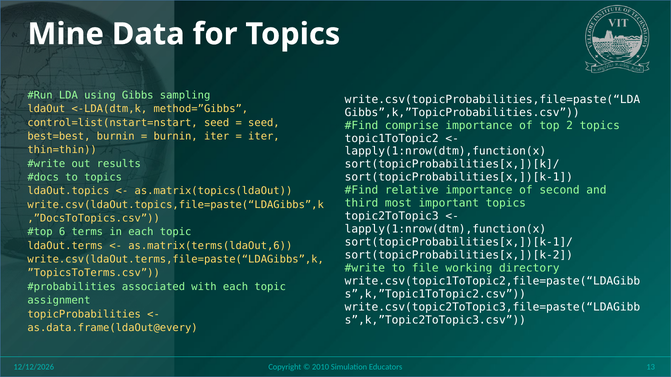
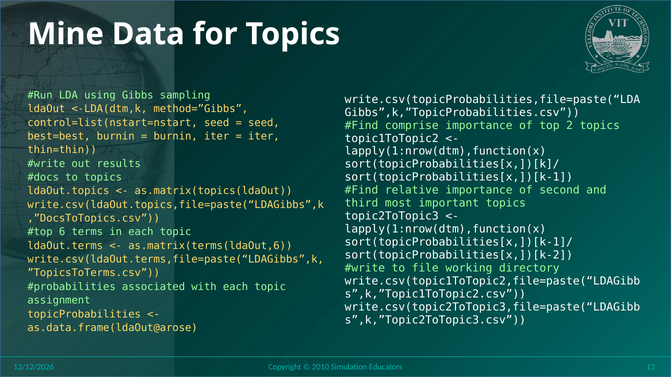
as.data.frame(ldaOut@every: as.data.frame(ldaOut@every -> as.data.frame(ldaOut@arose
